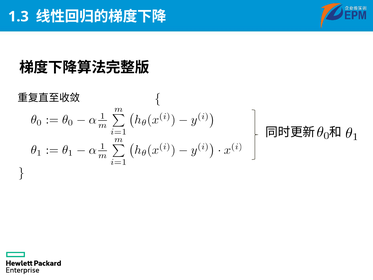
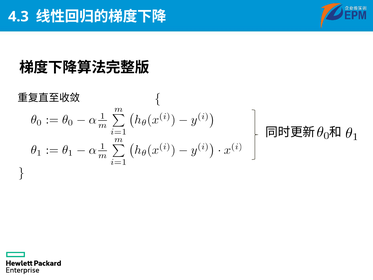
1.3: 1.3 -> 4.3
